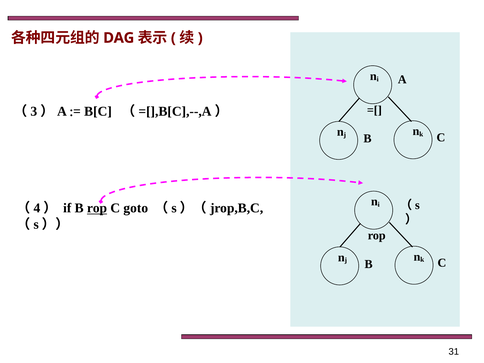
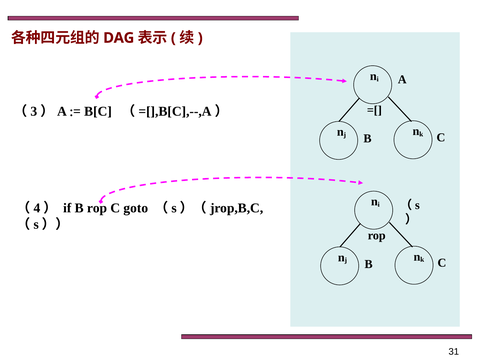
rop at (97, 208) underline: present -> none
